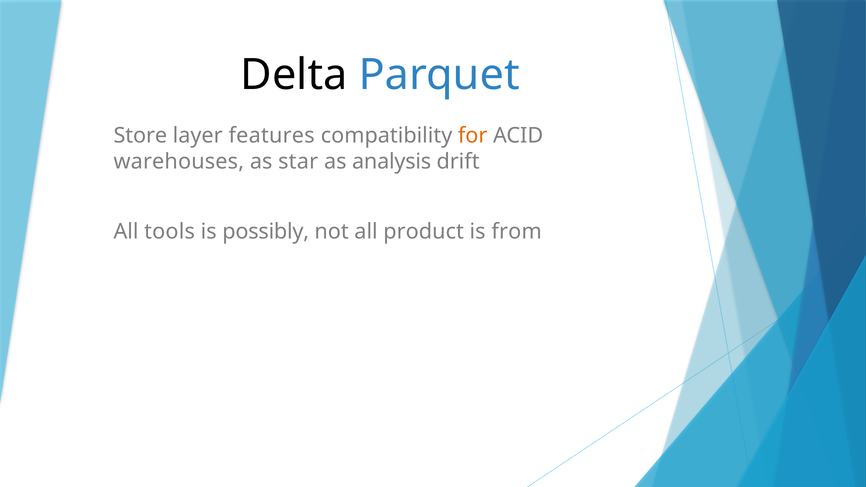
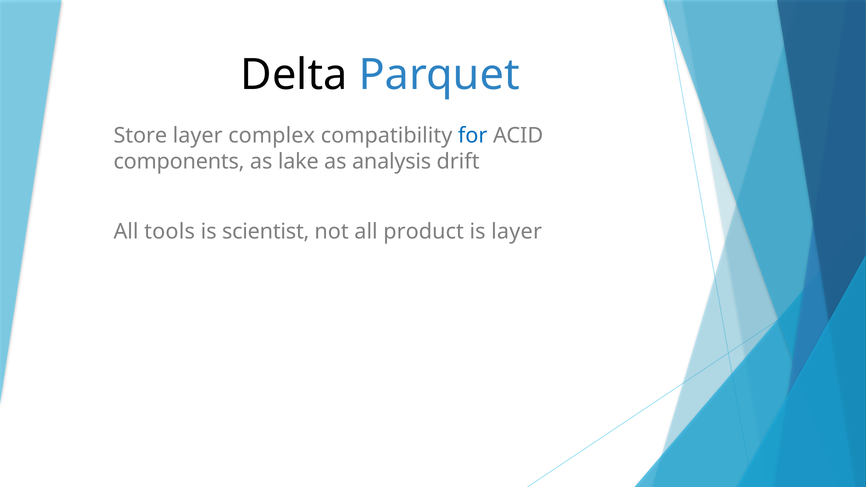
features: features -> complex
for colour: orange -> blue
warehouses: warehouses -> components
star: star -> lake
possibly: possibly -> scientist
is from: from -> layer
